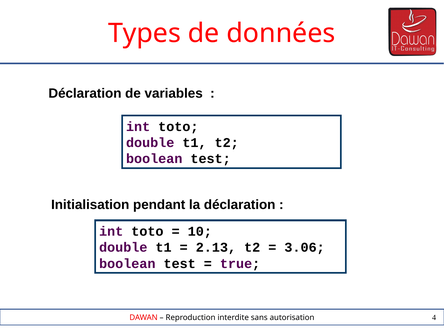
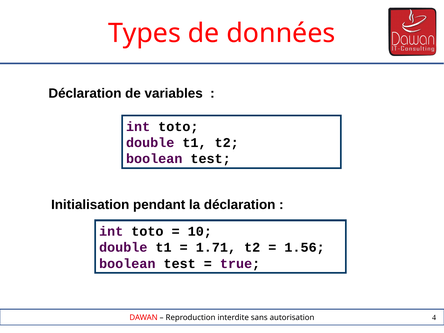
2.13: 2.13 -> 1.71
3.06: 3.06 -> 1.56
